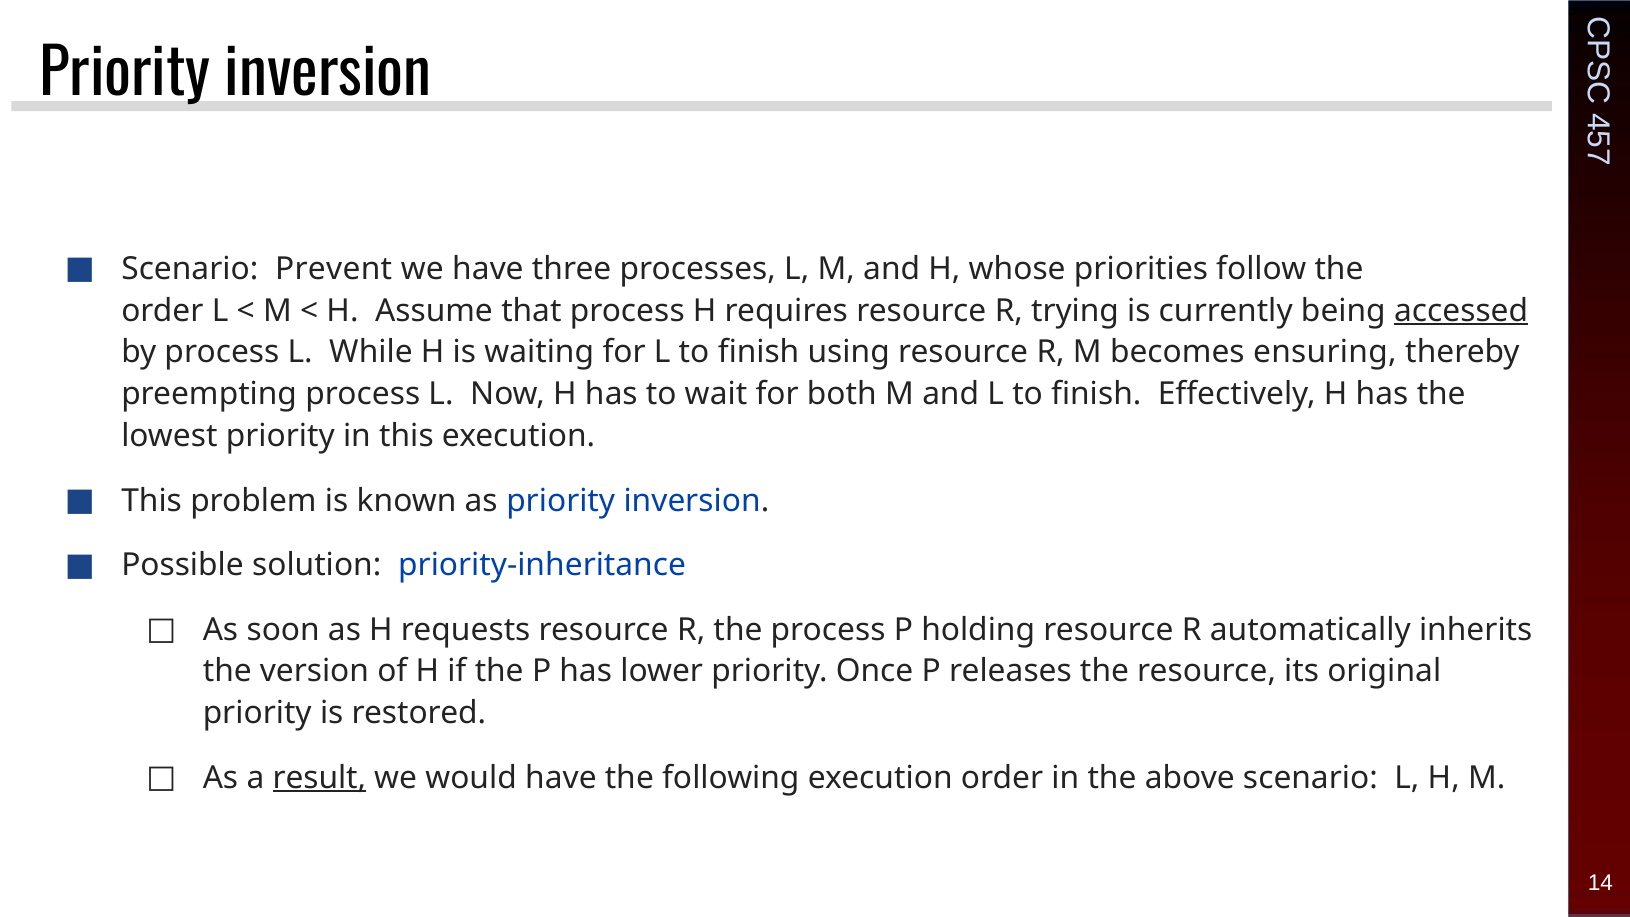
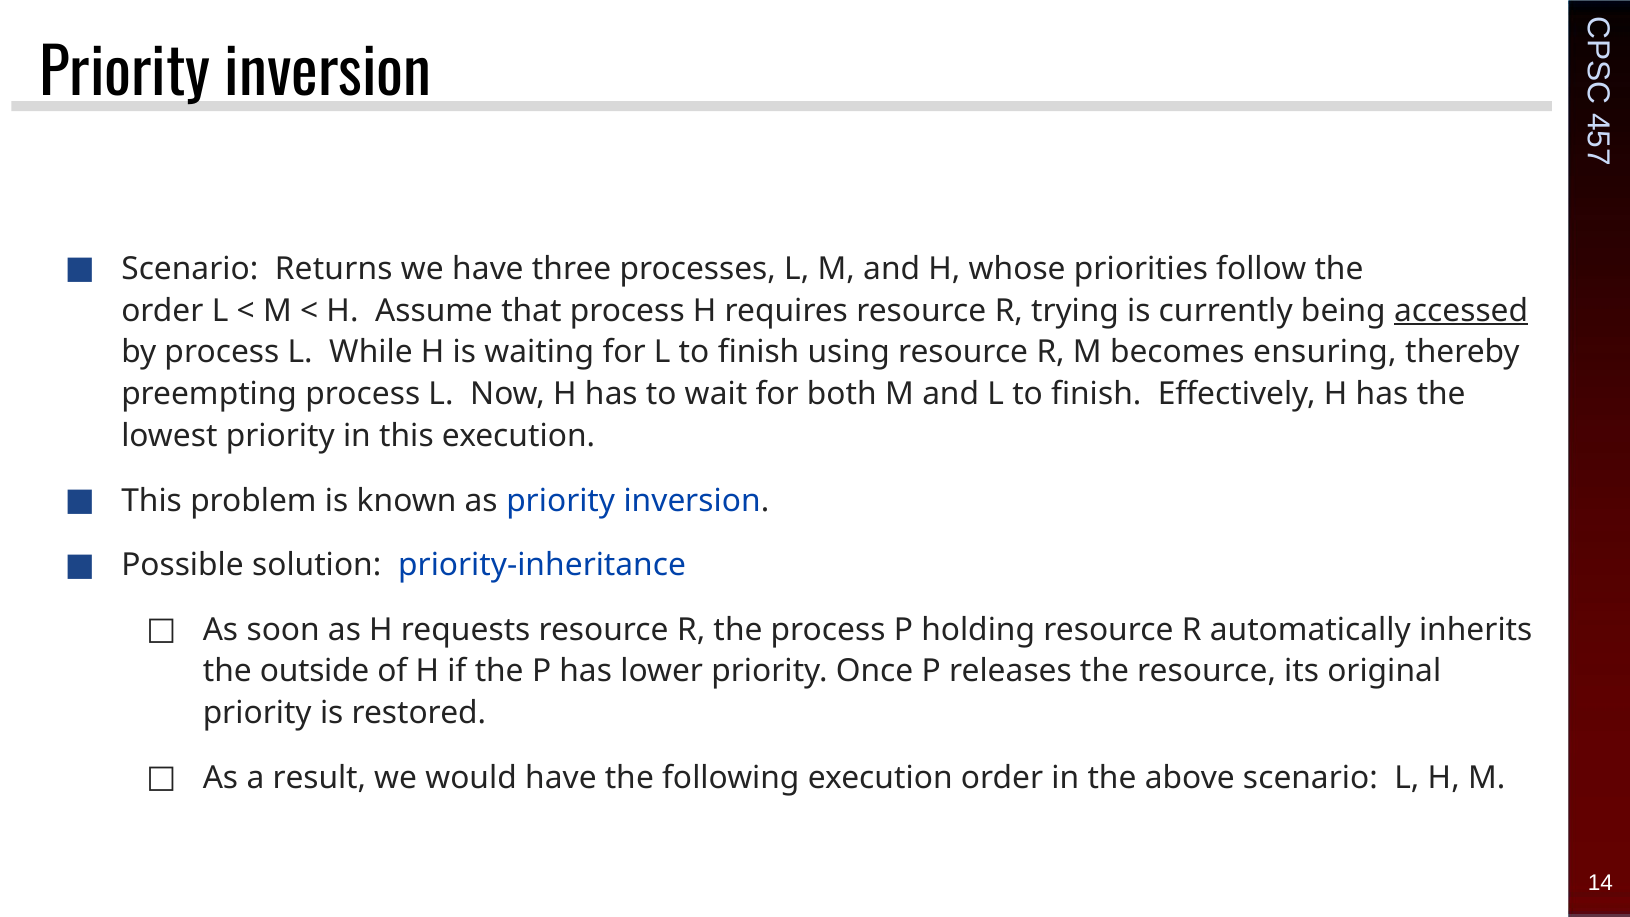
Prevent: Prevent -> Returns
version: version -> outside
result underline: present -> none
